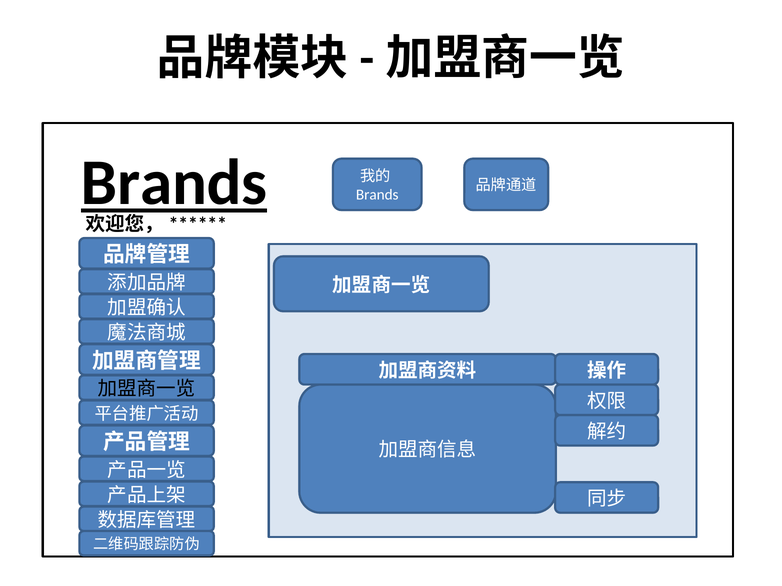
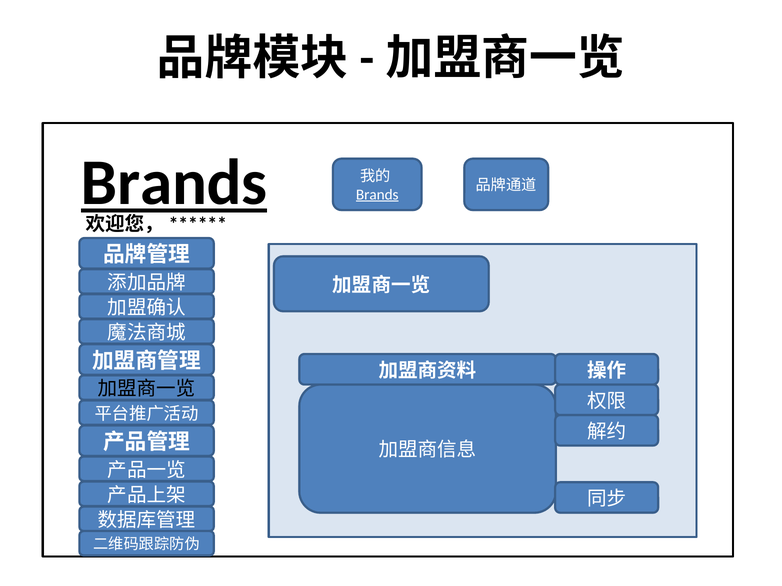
Brands at (377, 195) underline: none -> present
